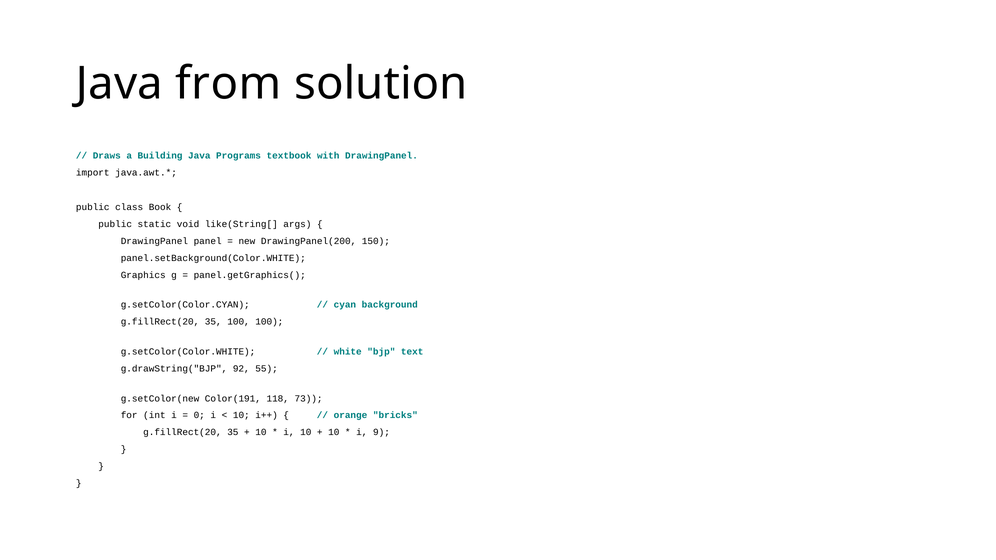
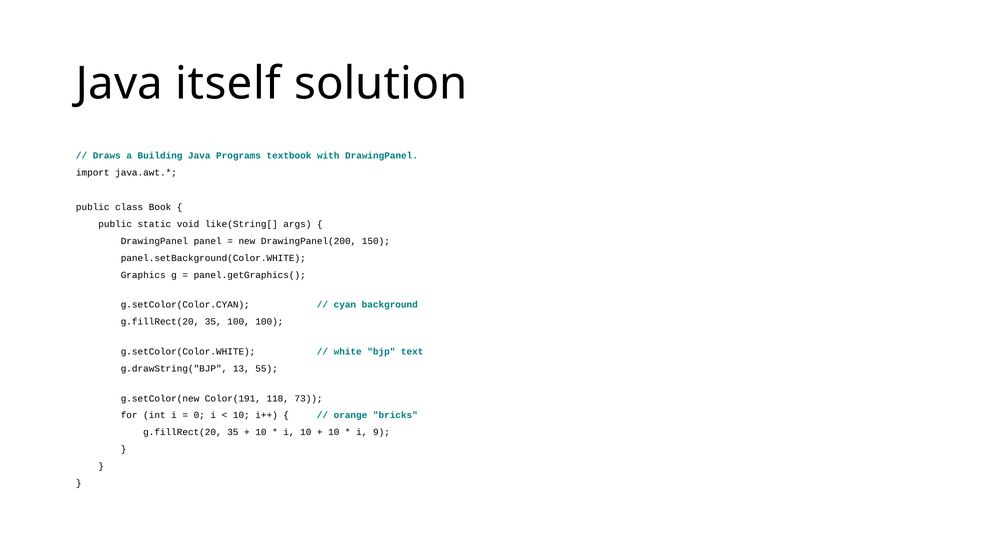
from: from -> itself
92: 92 -> 13
